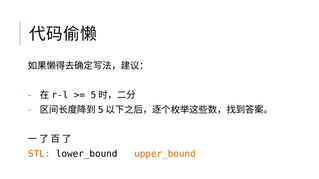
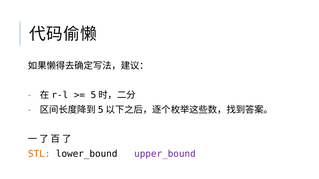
upper_bound colour: orange -> purple
